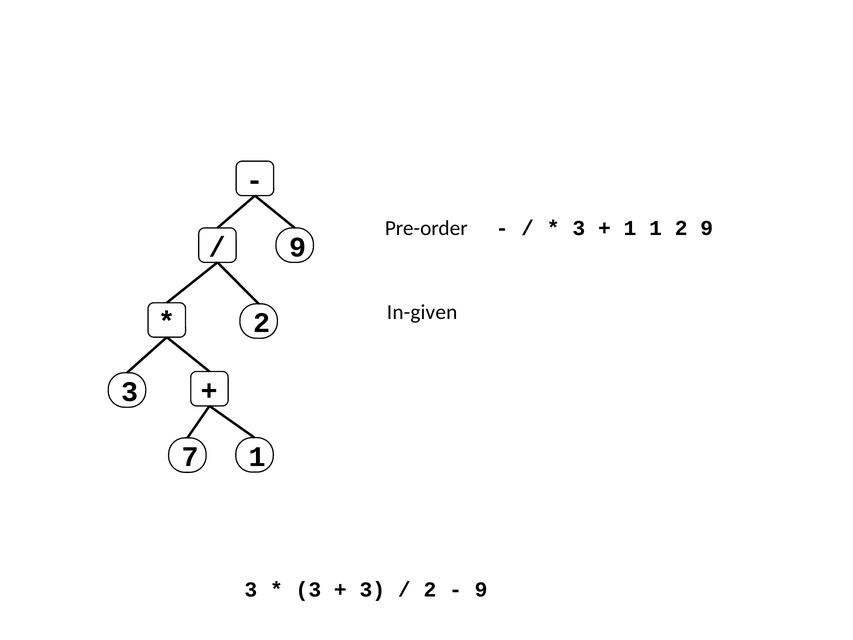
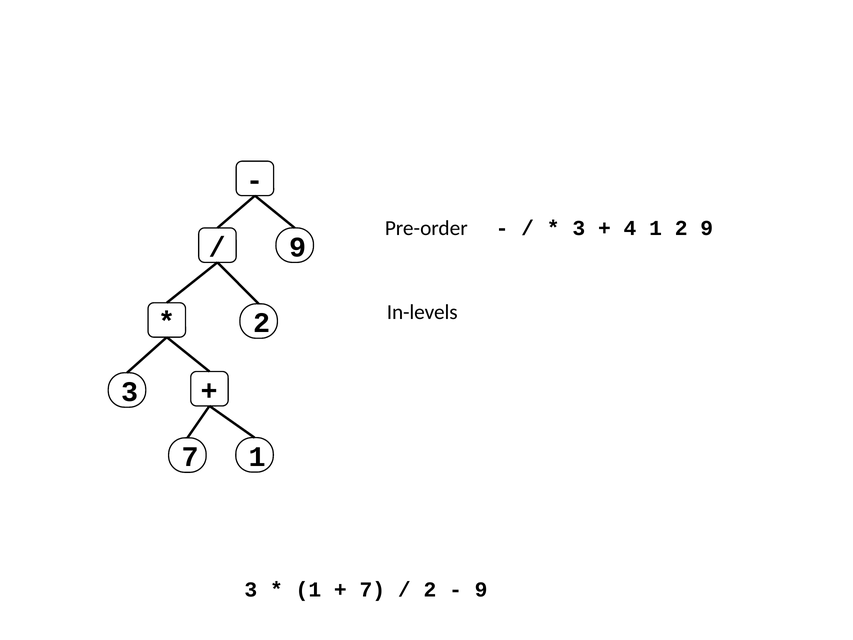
1 at (630, 228): 1 -> 4
In-given: In-given -> In-levels
3 at (308, 590): 3 -> 1
3 at (372, 590): 3 -> 7
